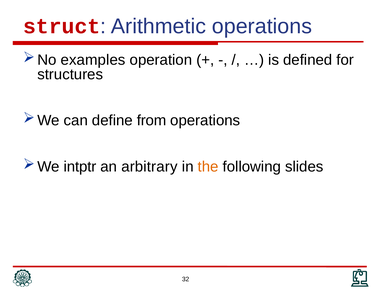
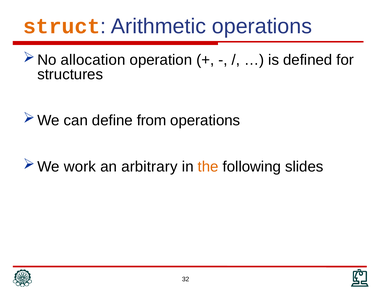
struct colour: red -> orange
examples: examples -> allocation
intptr: intptr -> work
